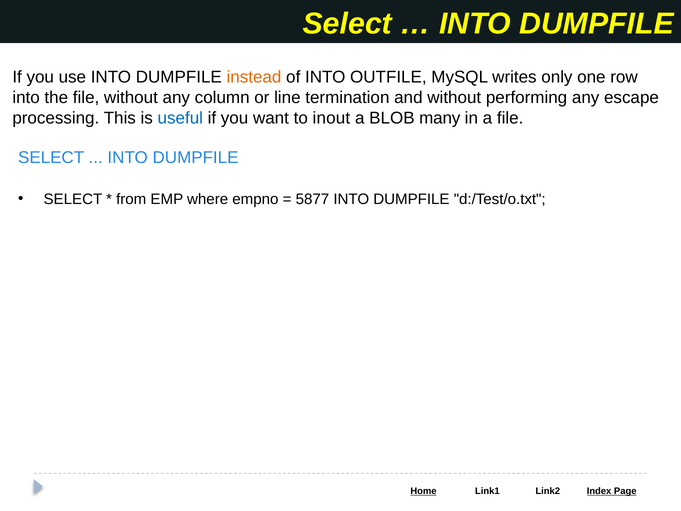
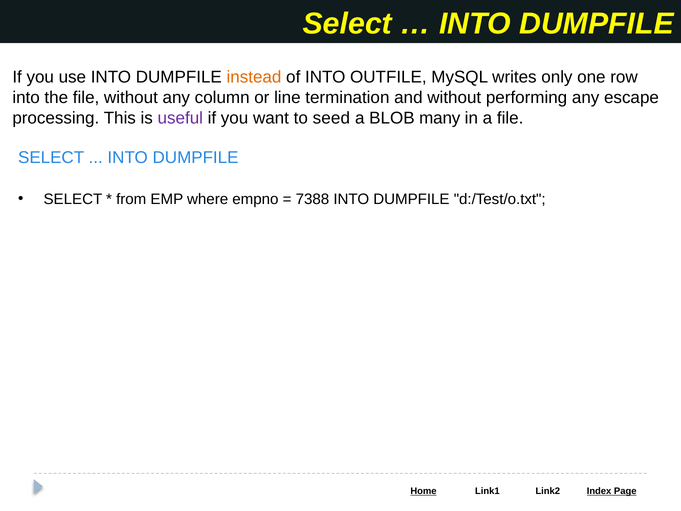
useful colour: blue -> purple
inout: inout -> seed
5877: 5877 -> 7388
